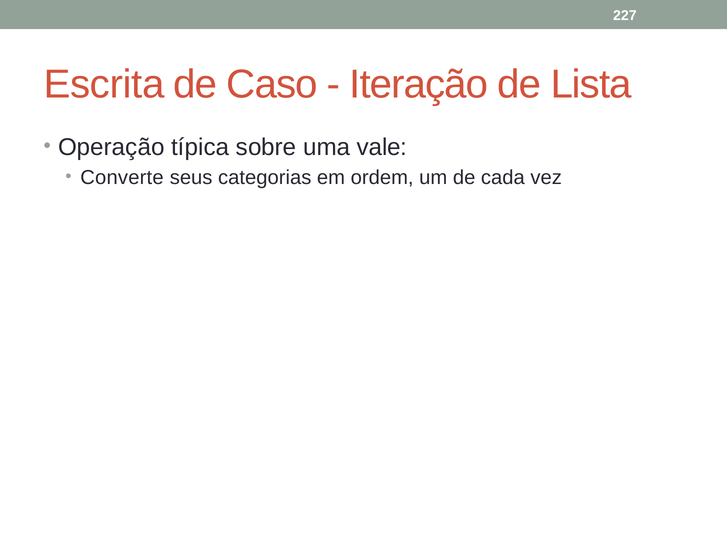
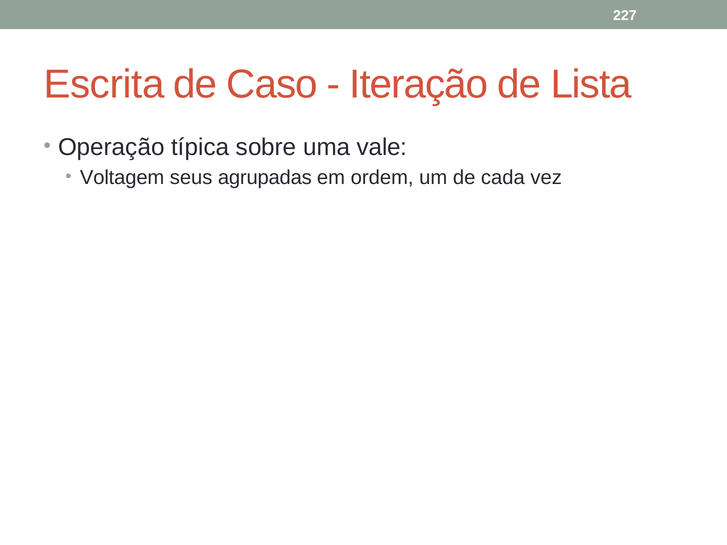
Converte: Converte -> Voltagem
categorias: categorias -> agrupadas
